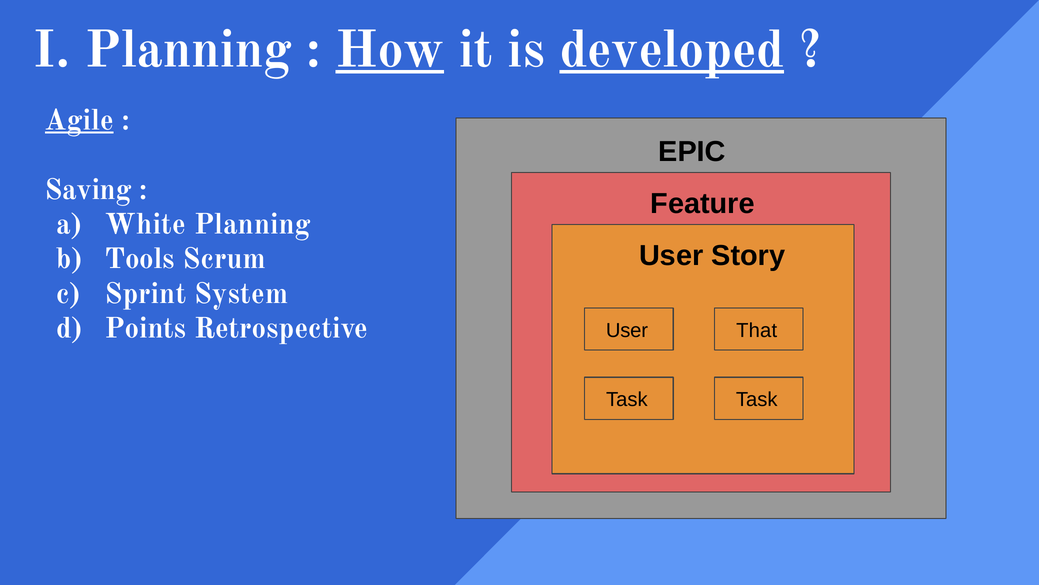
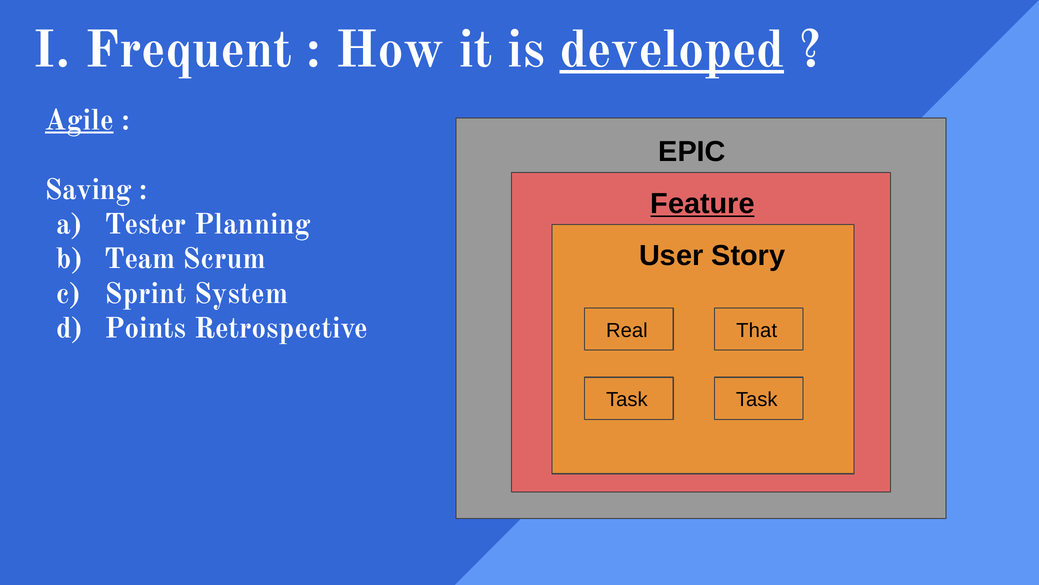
Planning at (189, 49): Planning -> Frequent
How underline: present -> none
Feature underline: none -> present
White: White -> Tester
Tools: Tools -> Team
User at (627, 330): User -> Real
